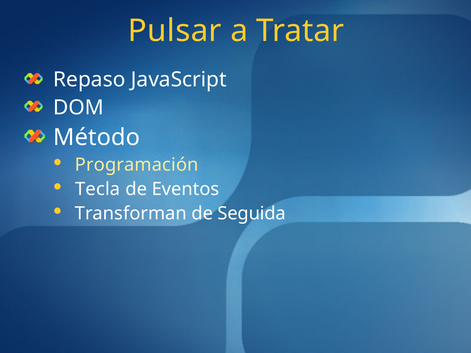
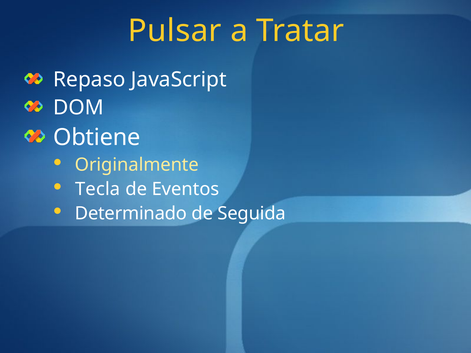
Método: Método -> Obtiene
Programación: Programación -> Originalmente
Transforman: Transforman -> Determinado
